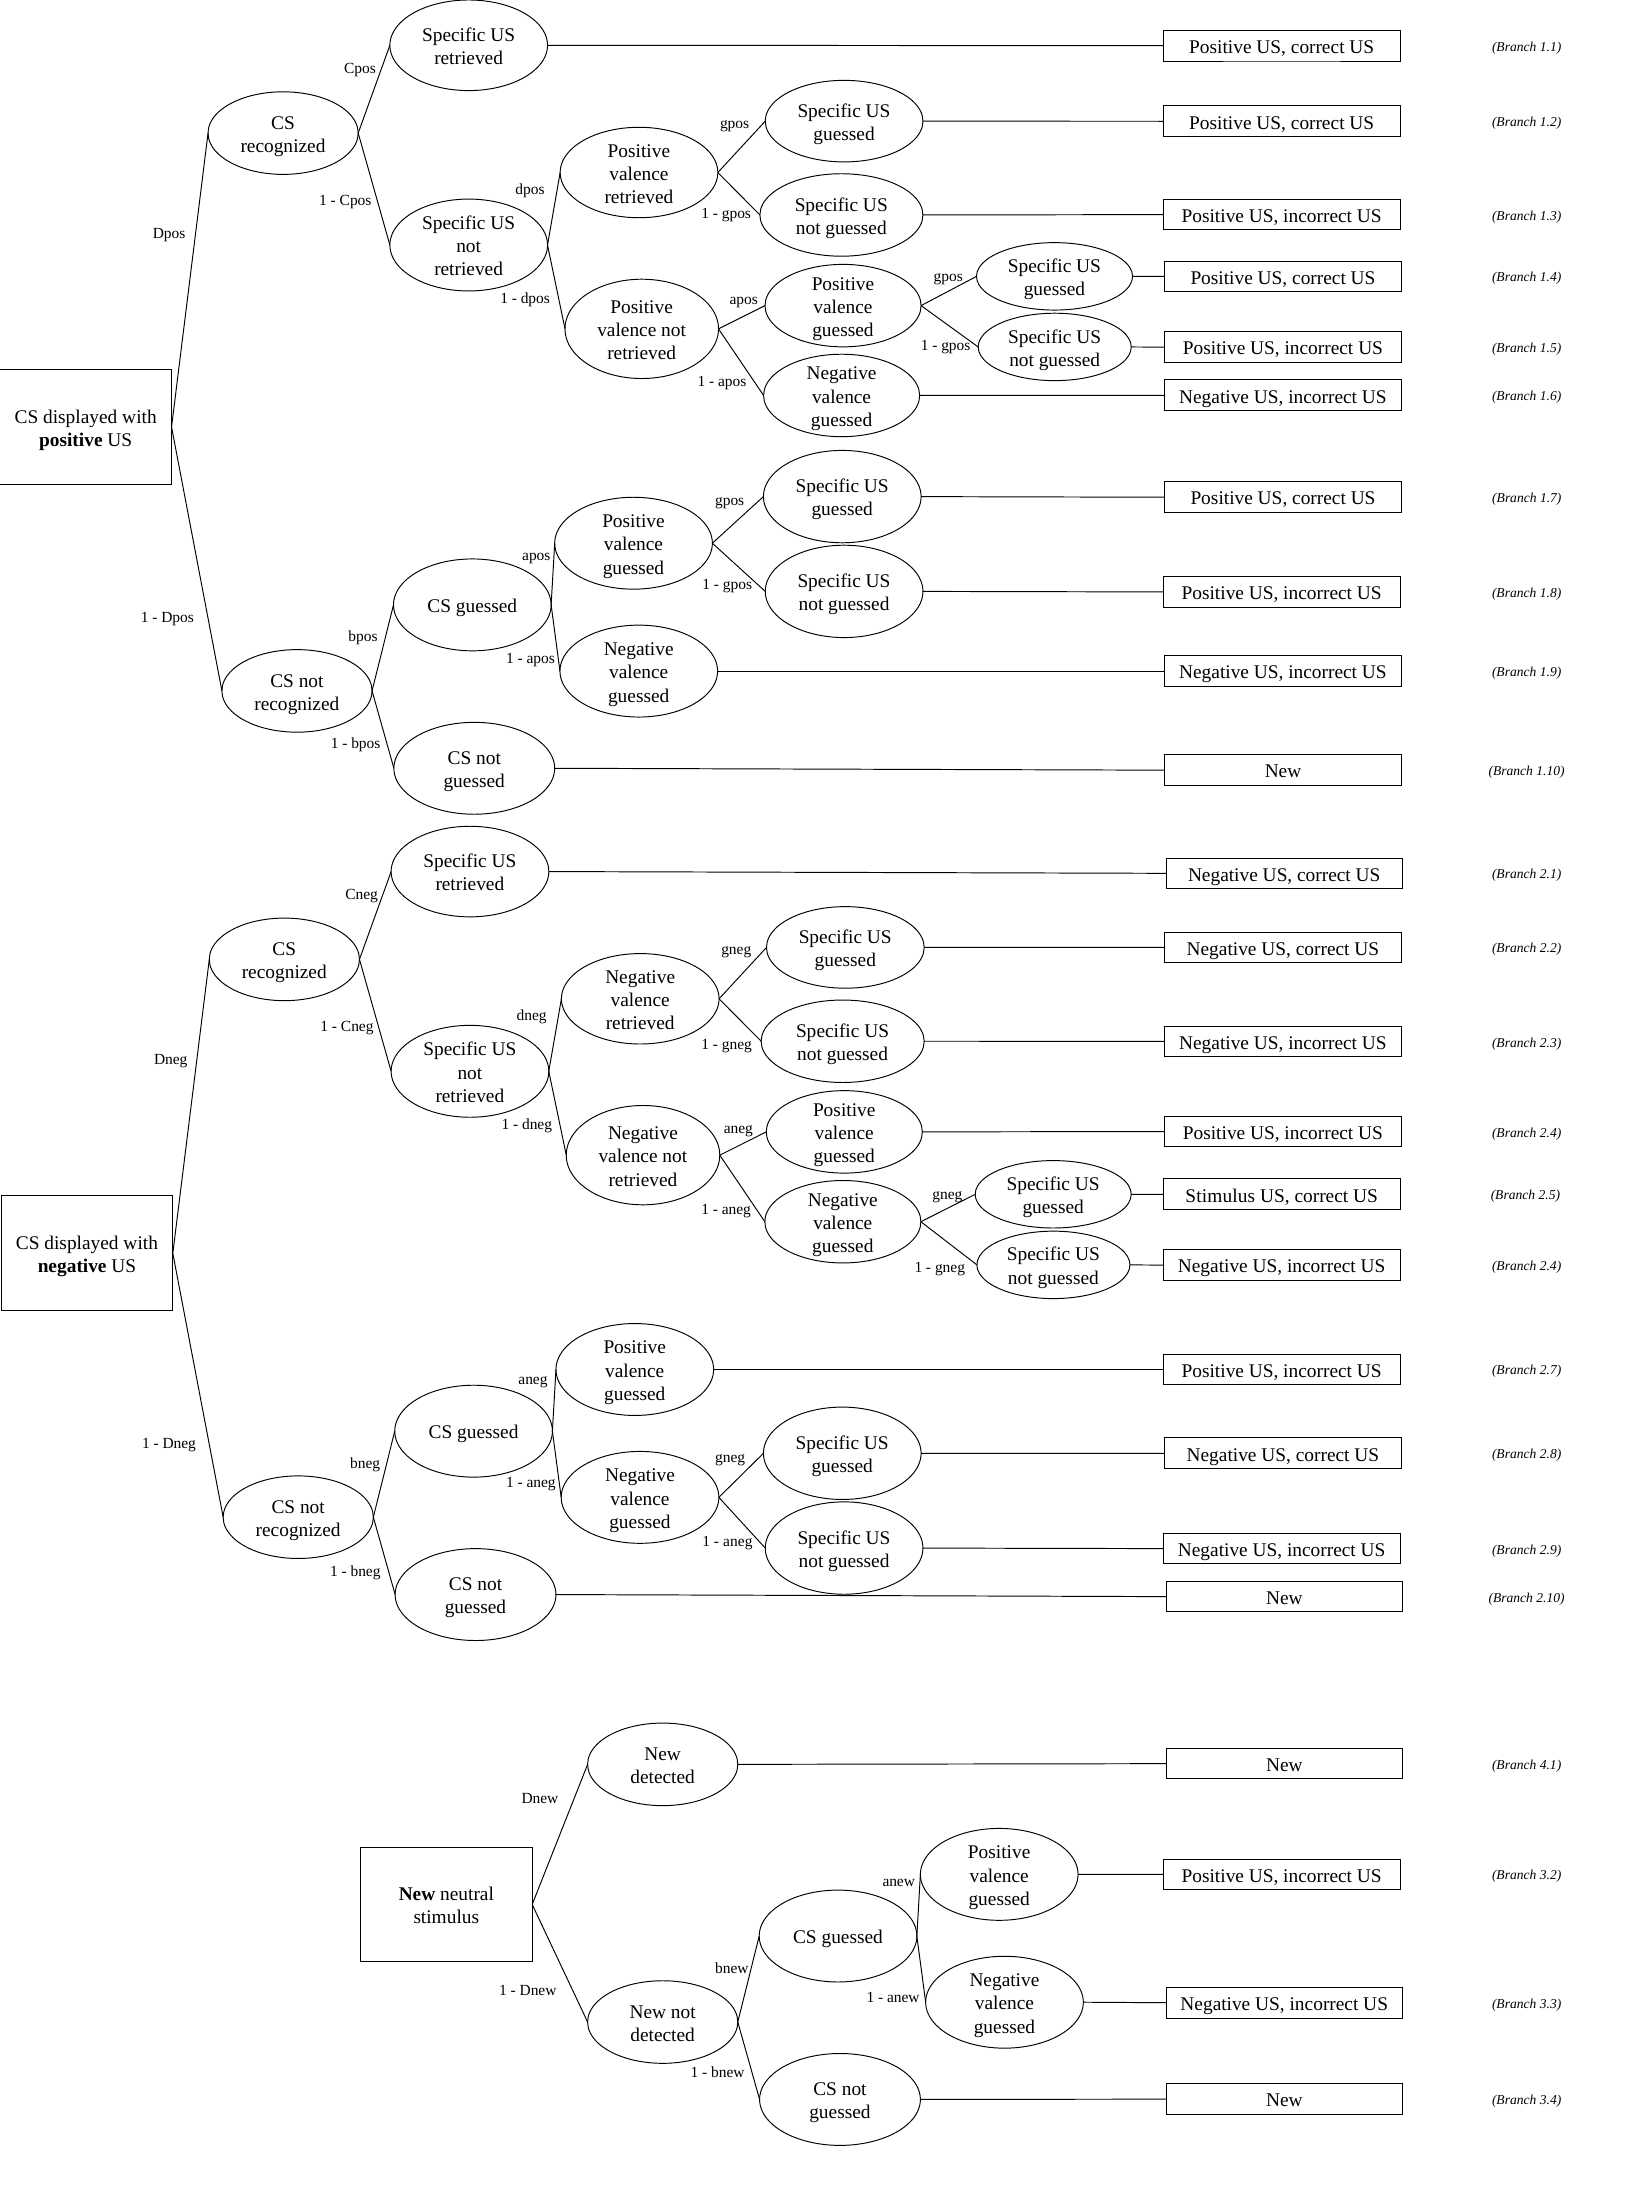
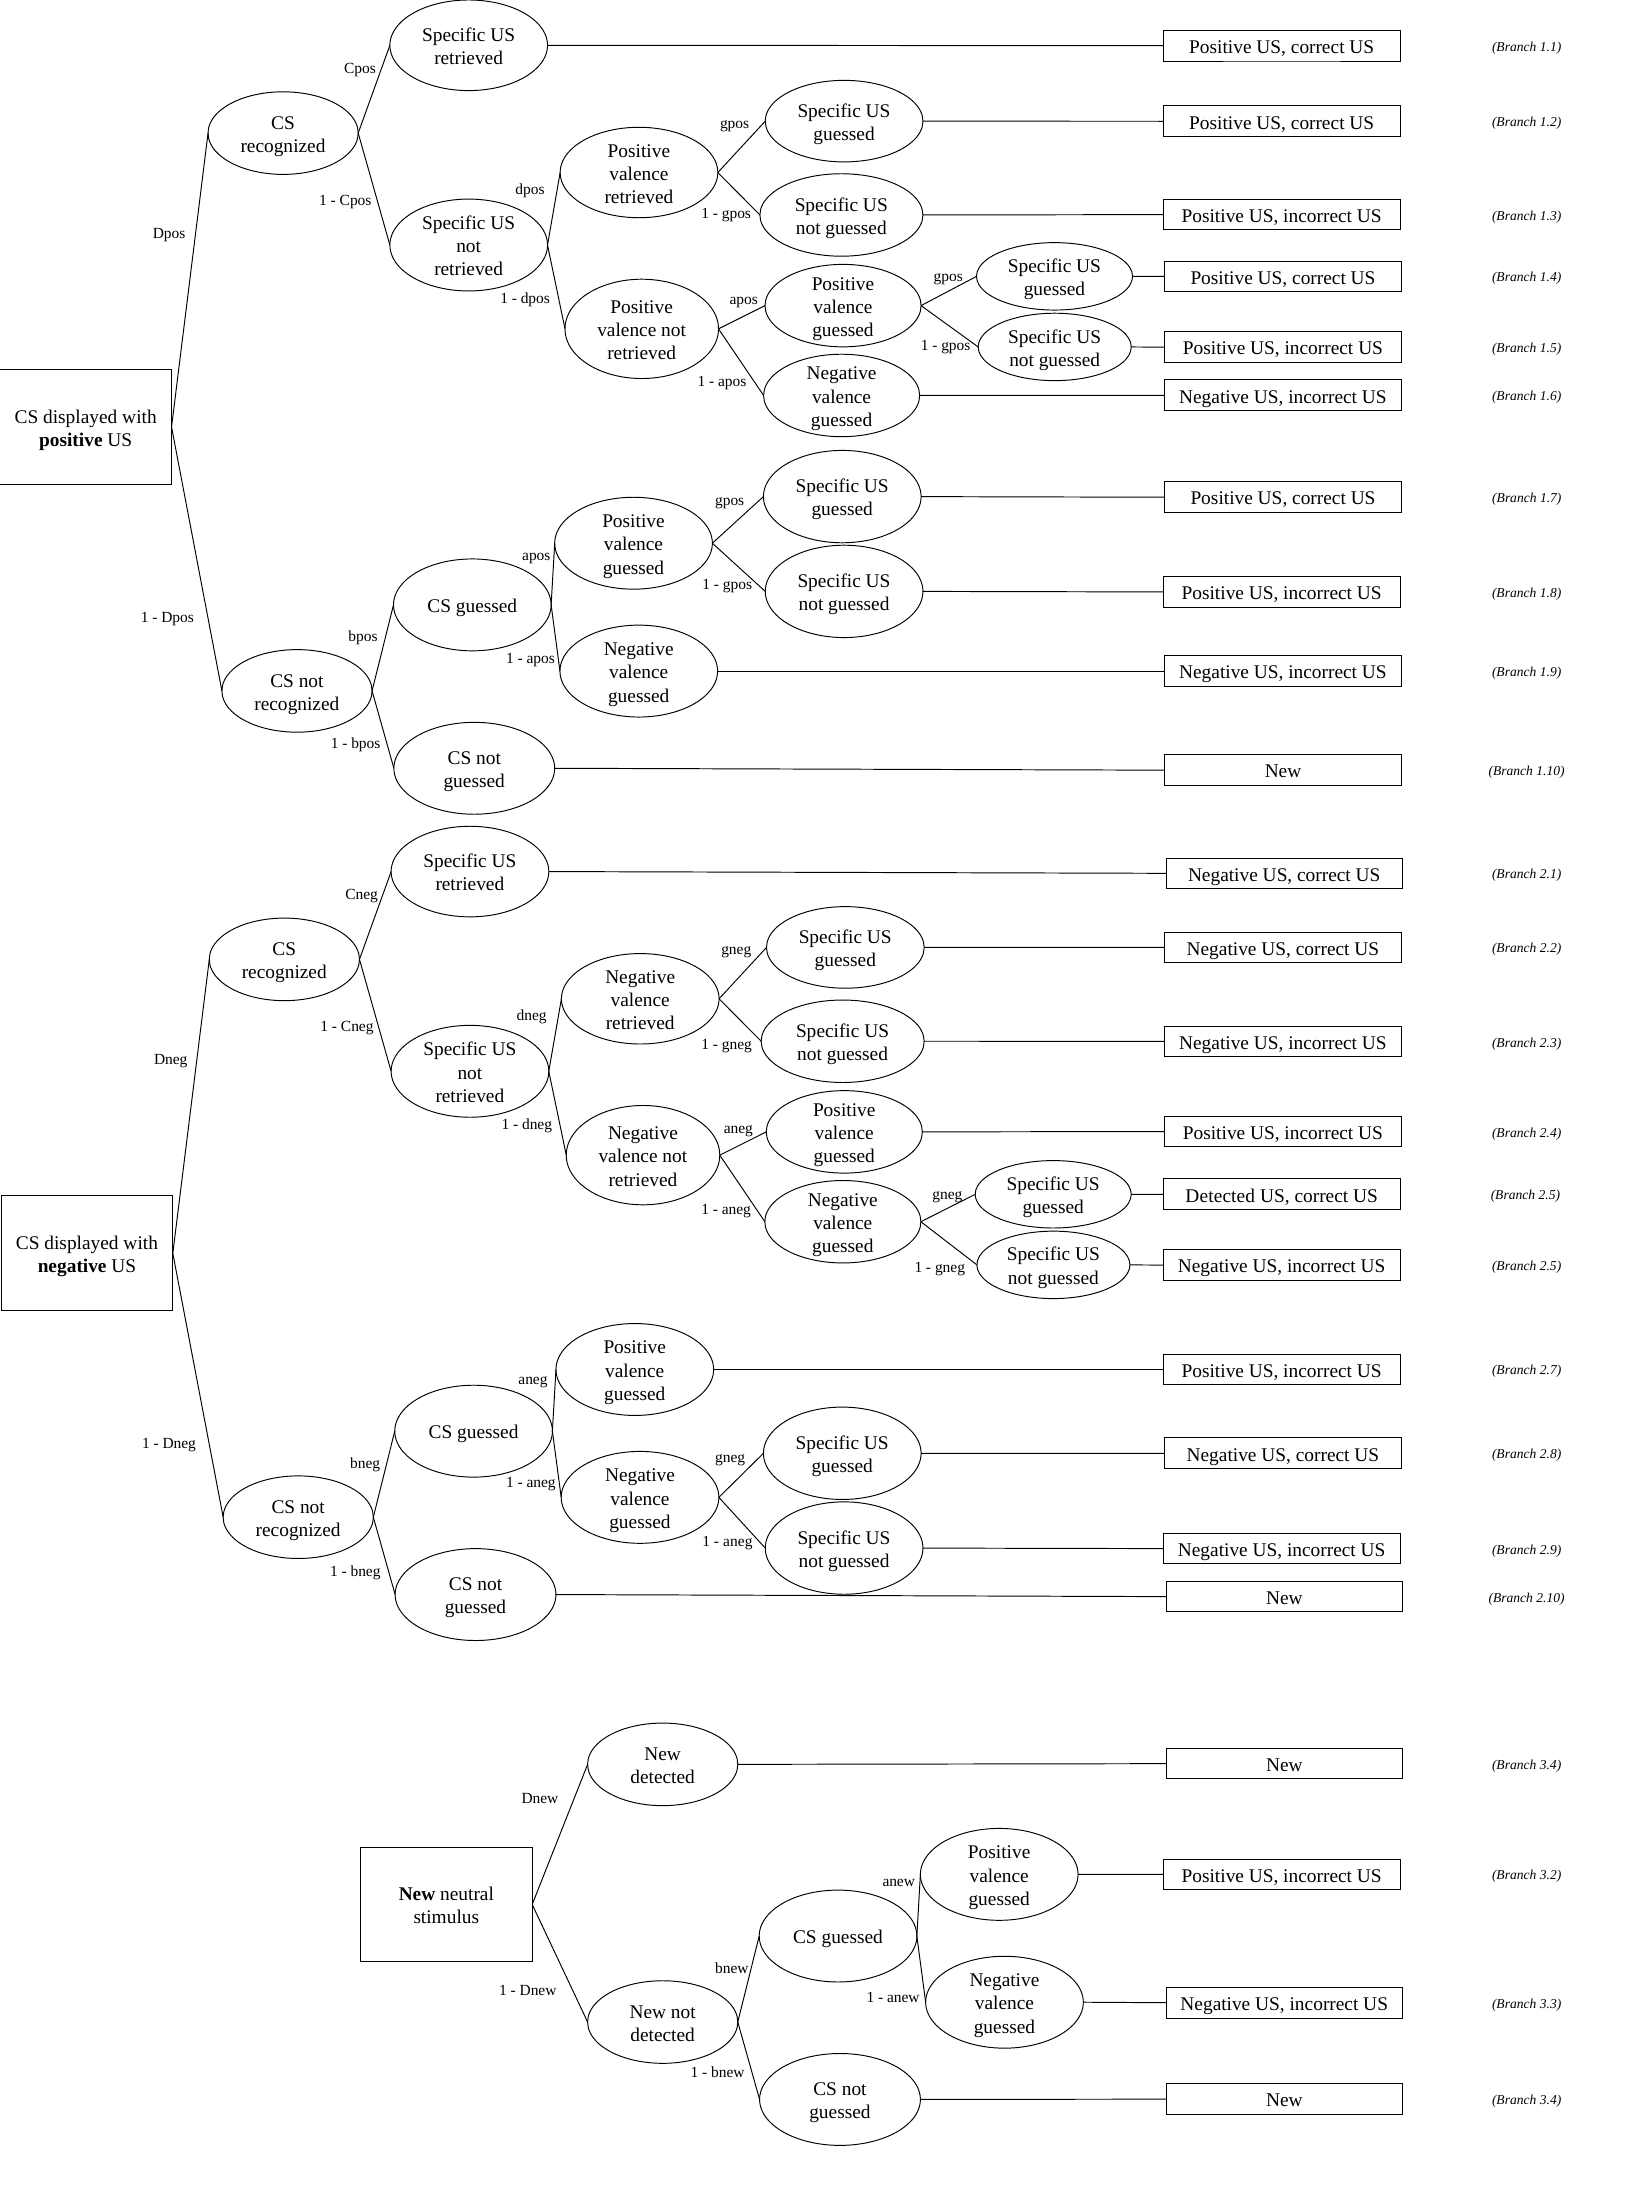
Stimulus at (1220, 1196): Stimulus -> Detected
2.4 at (1551, 1266): 2.4 -> 2.5
4.1 at (1551, 1765): 4.1 -> 3.4
